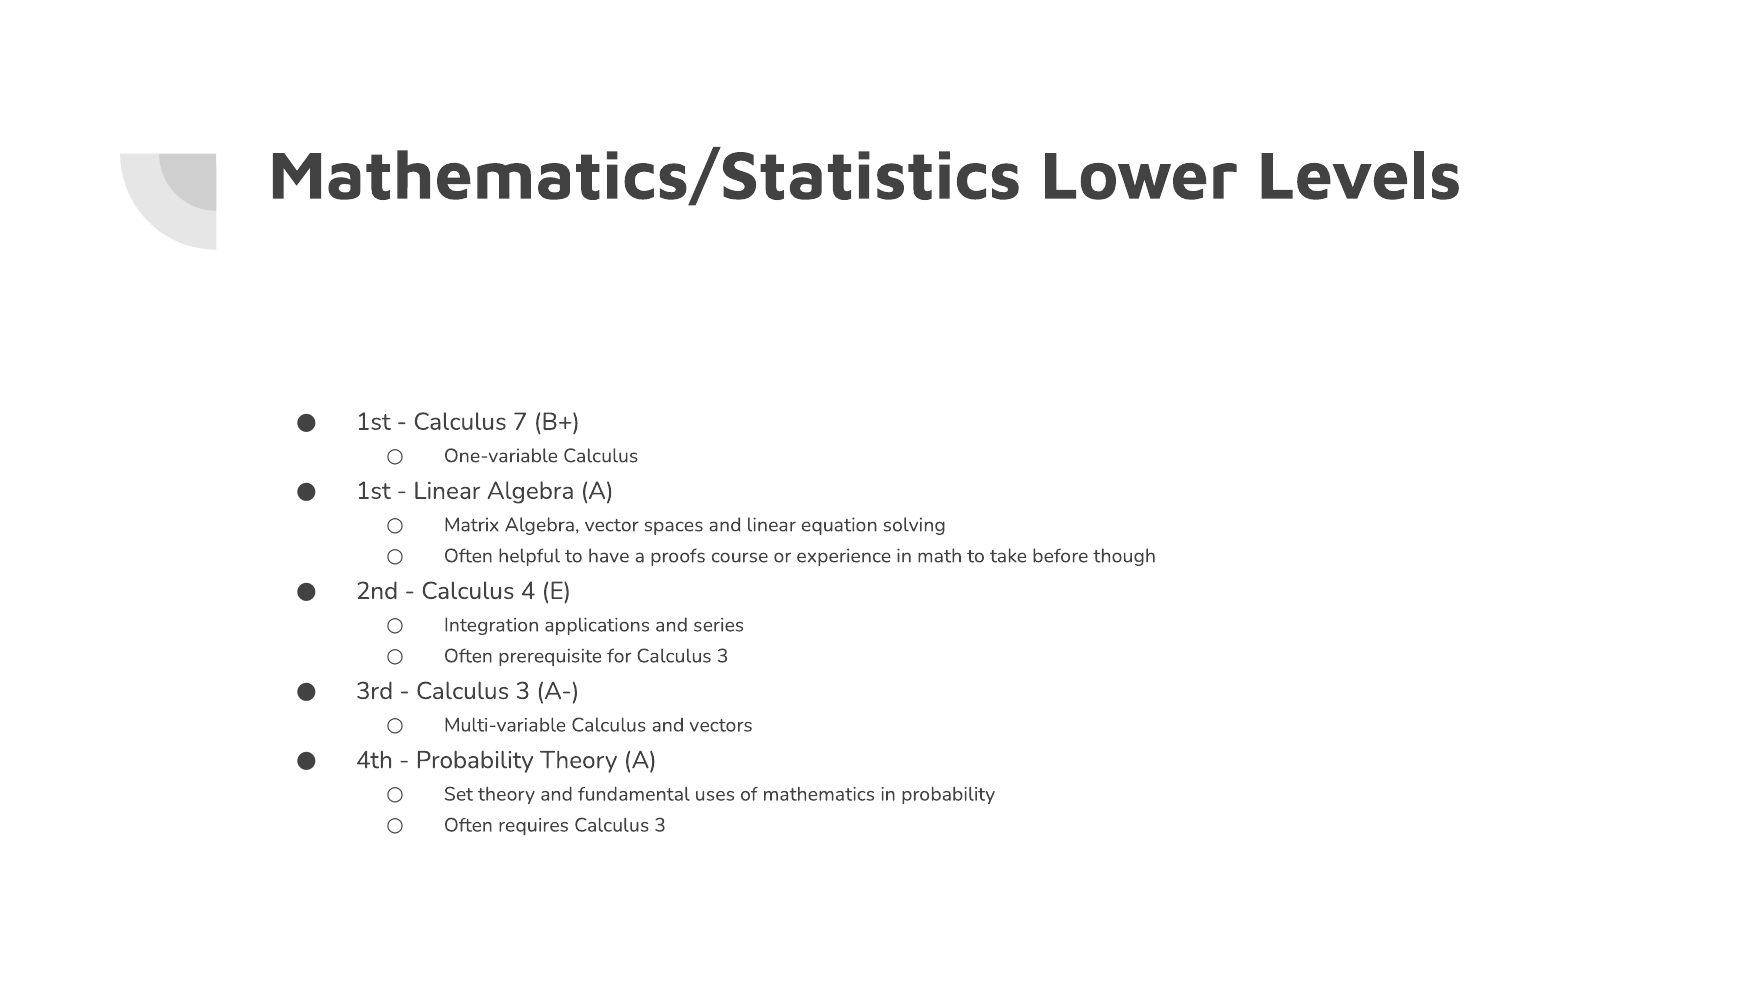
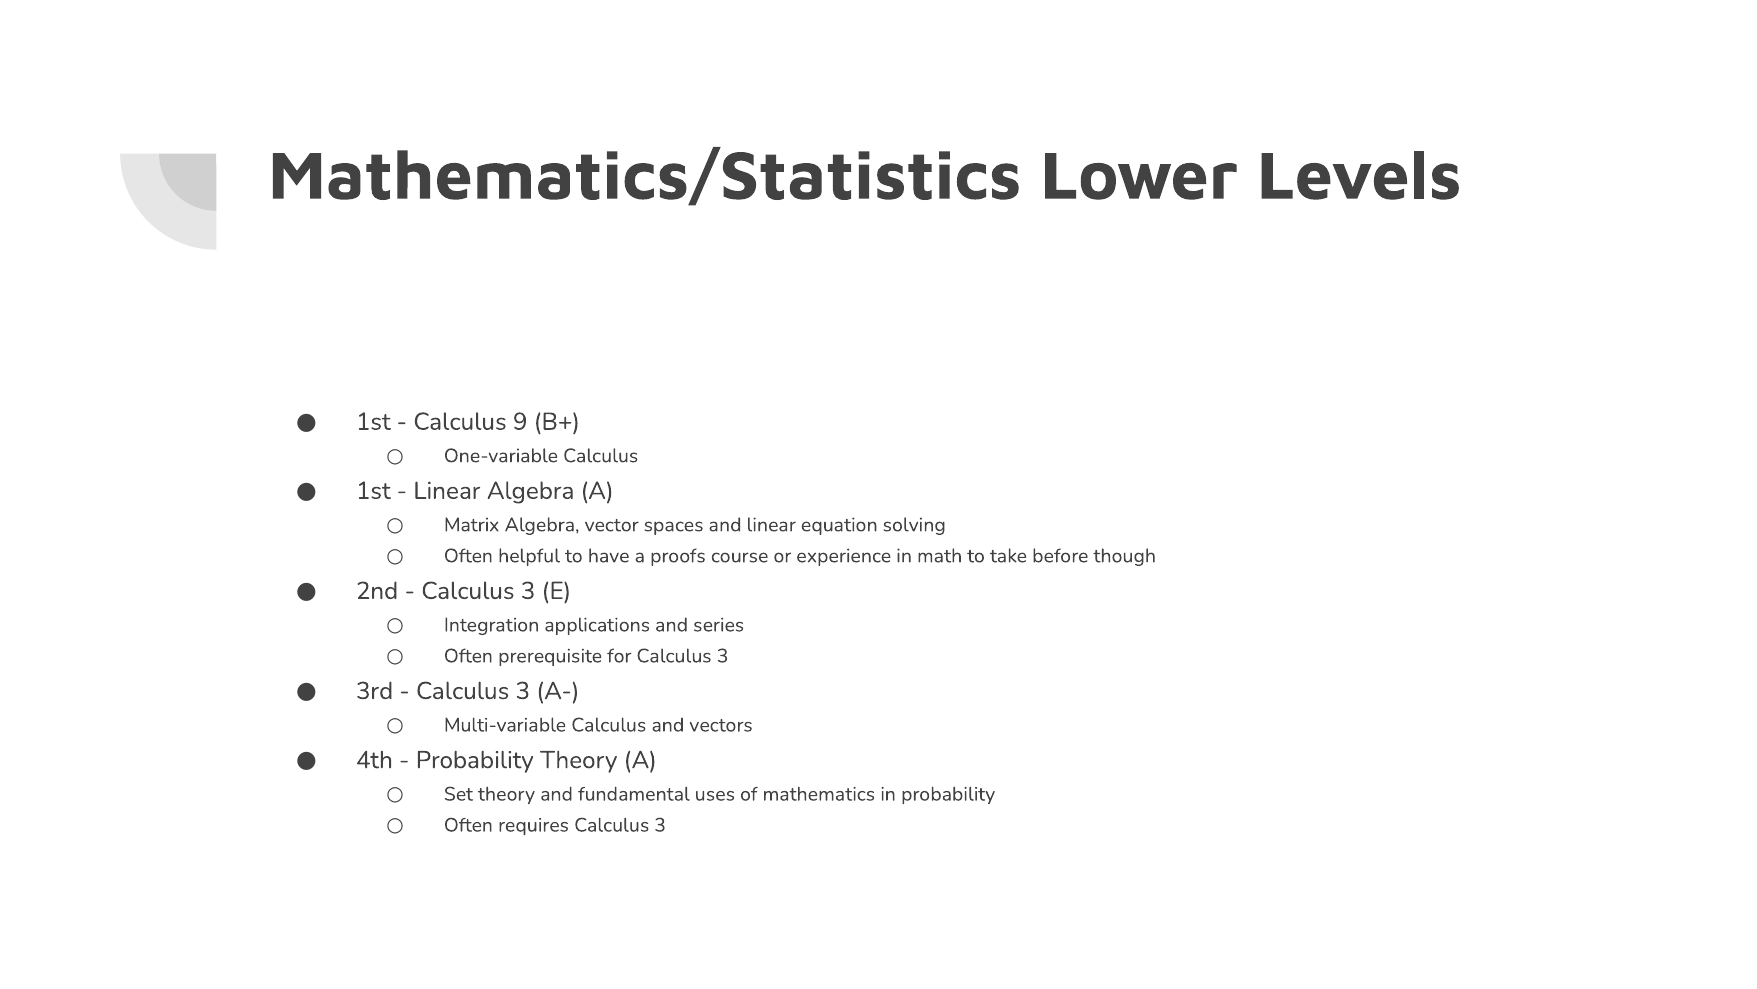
7: 7 -> 9
4 at (528, 590): 4 -> 3
